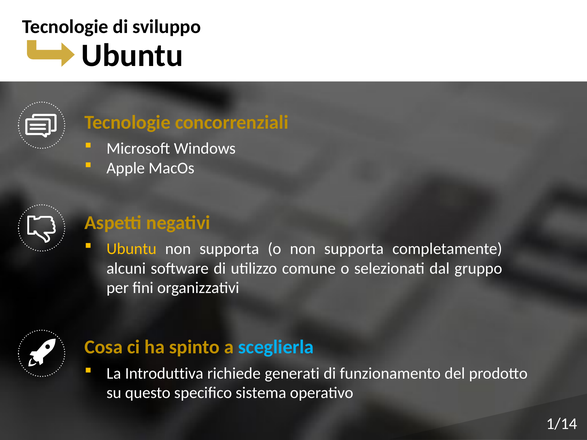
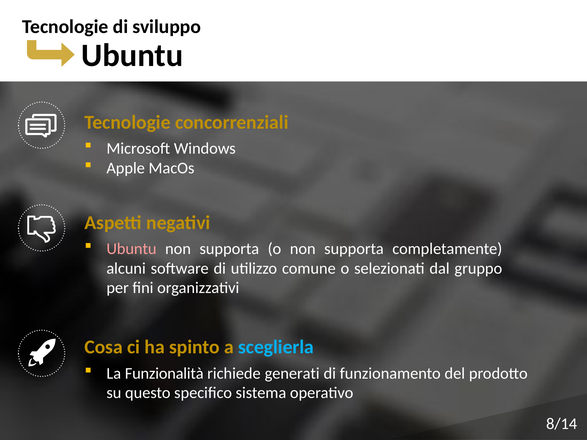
Ubuntu at (131, 249) colour: yellow -> pink
Introduttiva: Introduttiva -> Funzionalità
1/14: 1/14 -> 8/14
